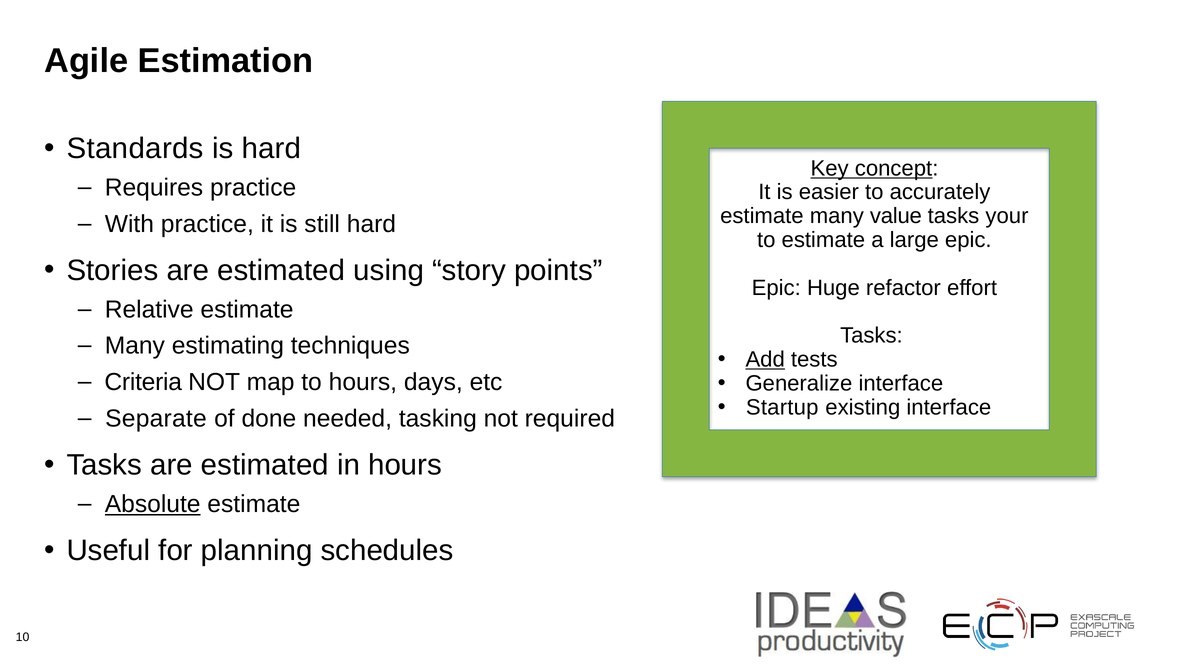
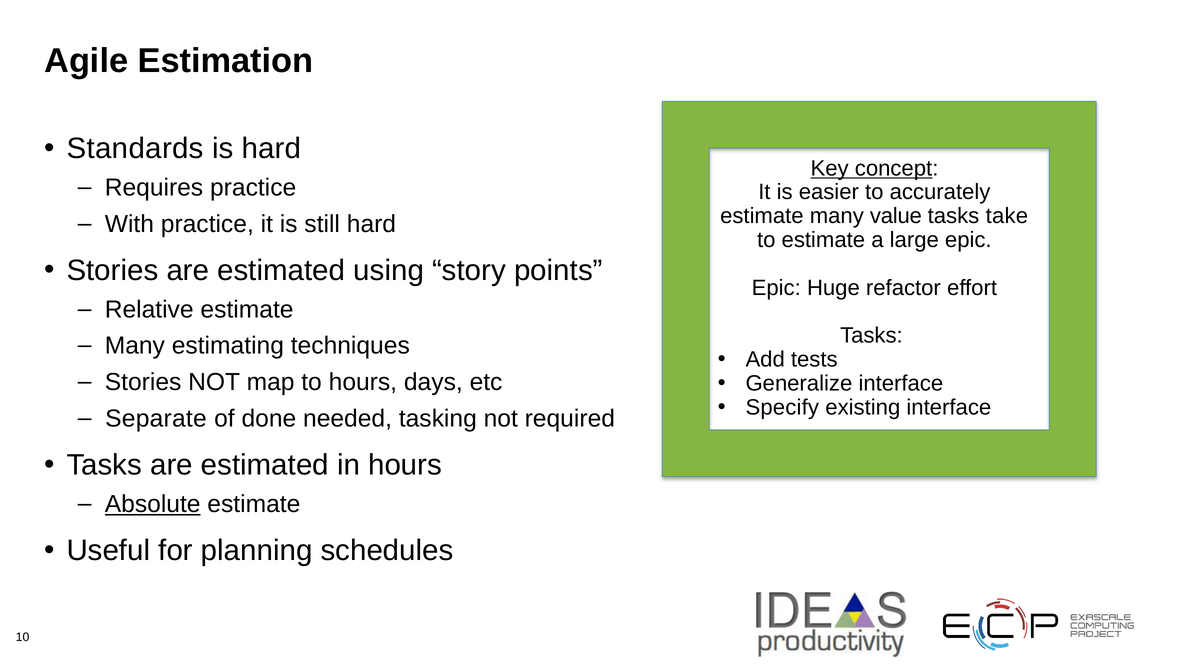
your: your -> take
Add underline: present -> none
Criteria at (143, 382): Criteria -> Stories
Startup: Startup -> Specify
